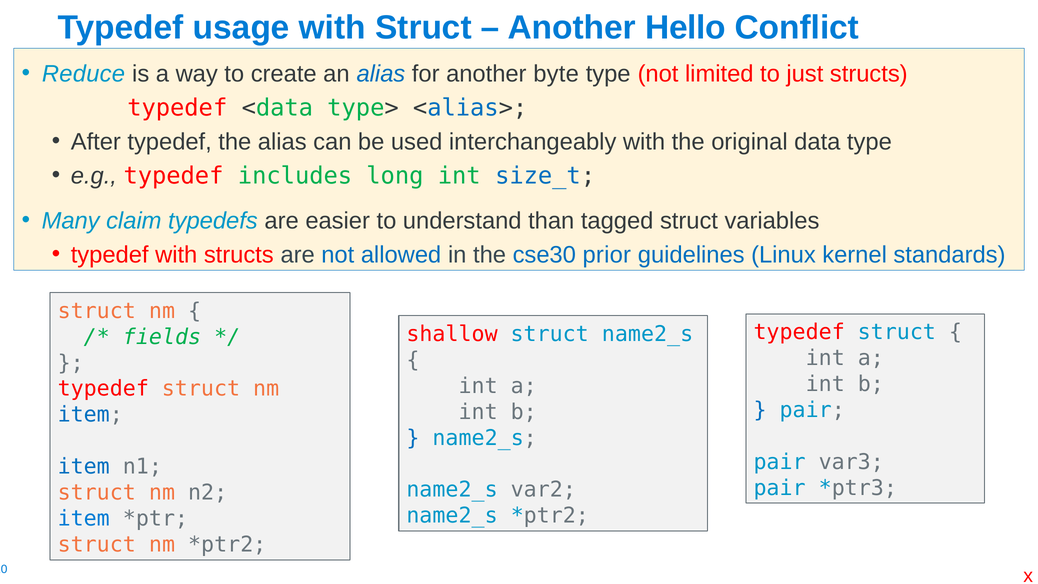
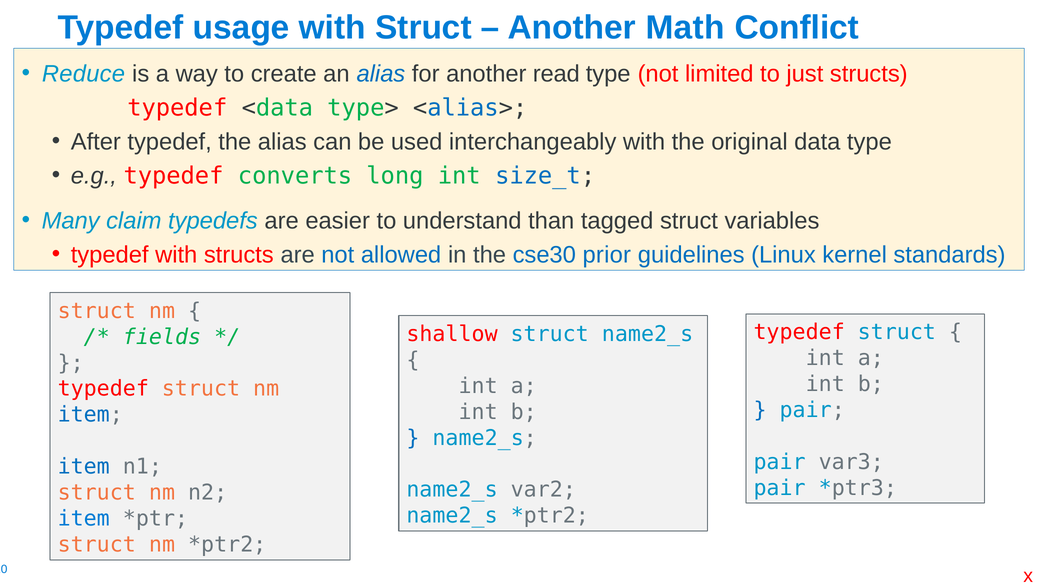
Hello: Hello -> Math
byte: byte -> read
includes: includes -> converts
